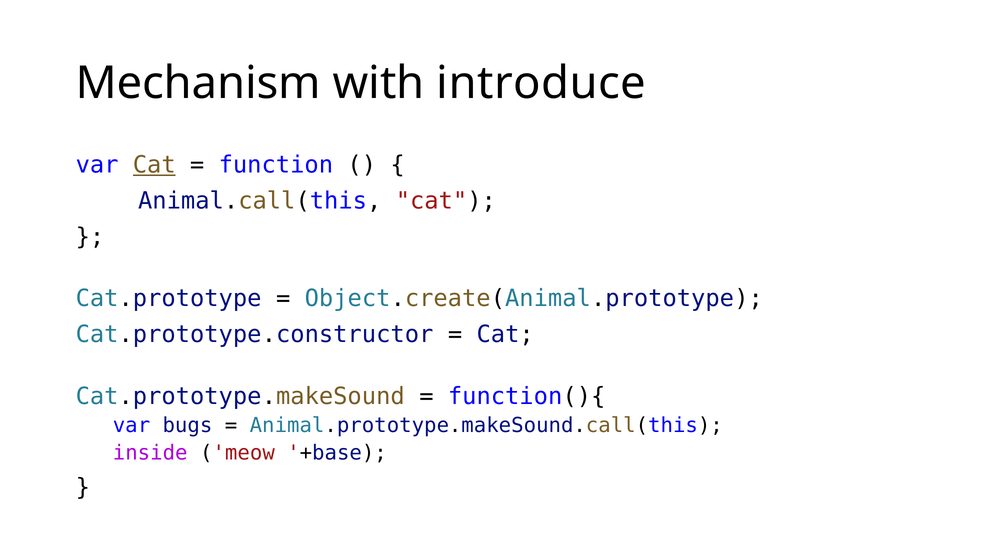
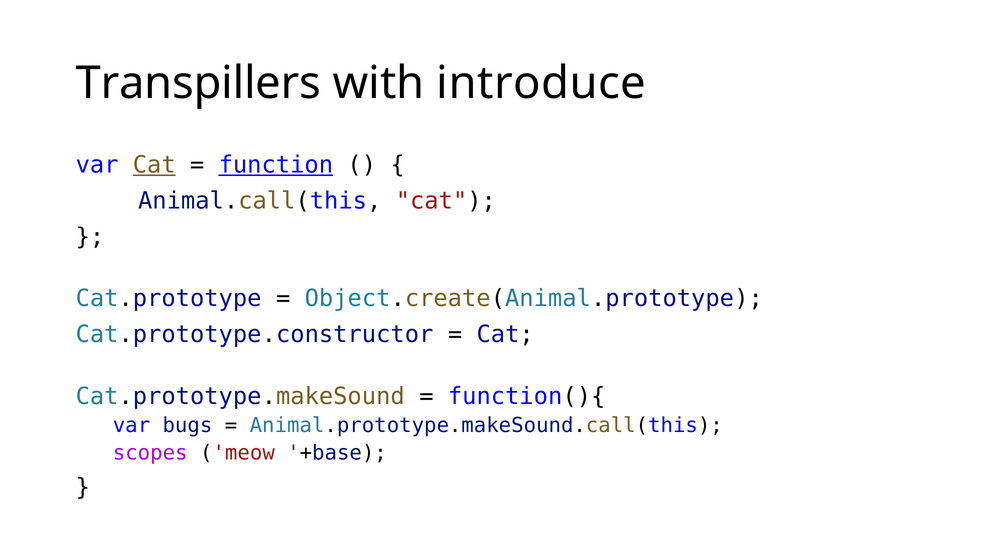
Mechanism: Mechanism -> Transpillers
function underline: none -> present
inside: inside -> scopes
